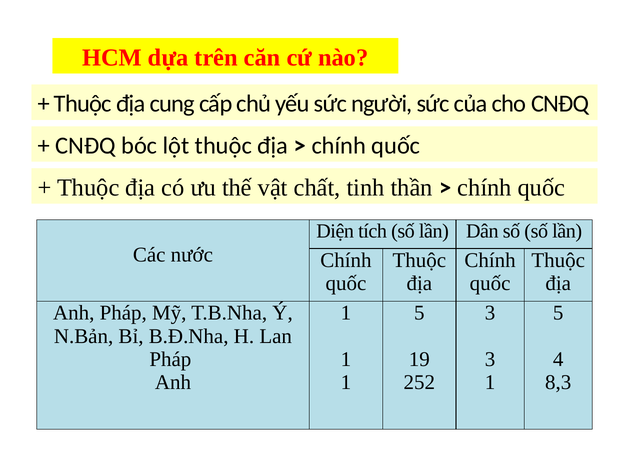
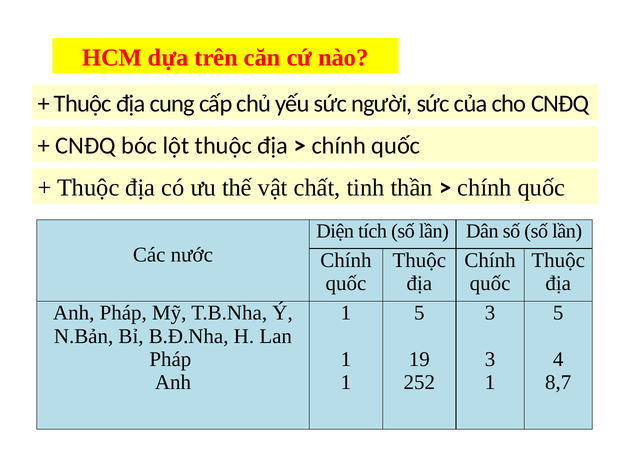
8,3: 8,3 -> 8,7
